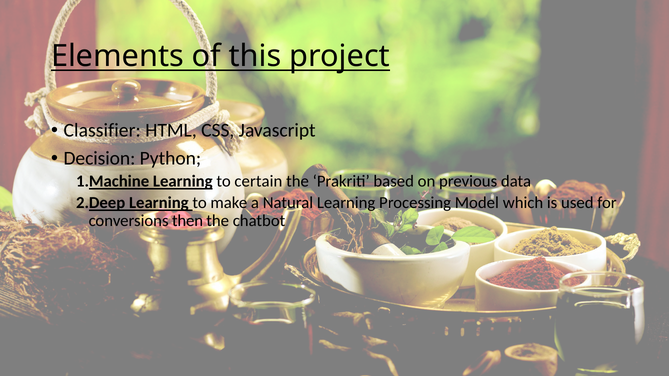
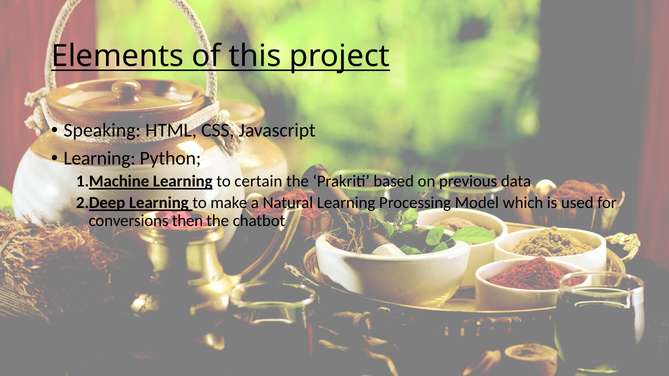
Classifier: Classifier -> Speaking
Decision at (99, 159): Decision -> Learning
